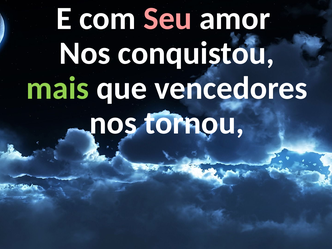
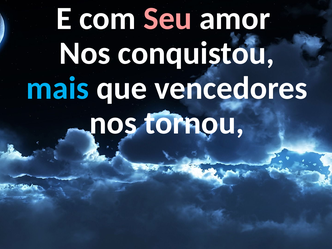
mais colour: light green -> light blue
